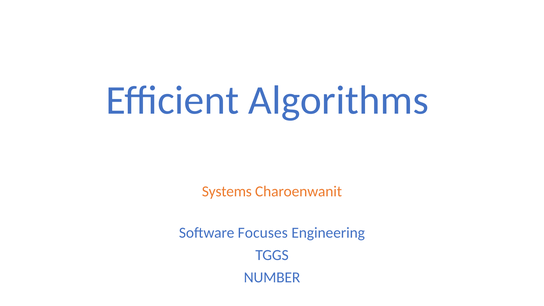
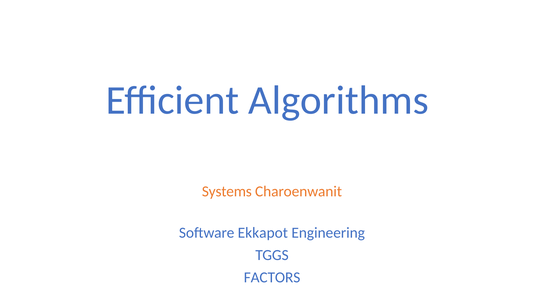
Focuses: Focuses -> Ekkapot
NUMBER: NUMBER -> FACTORS
